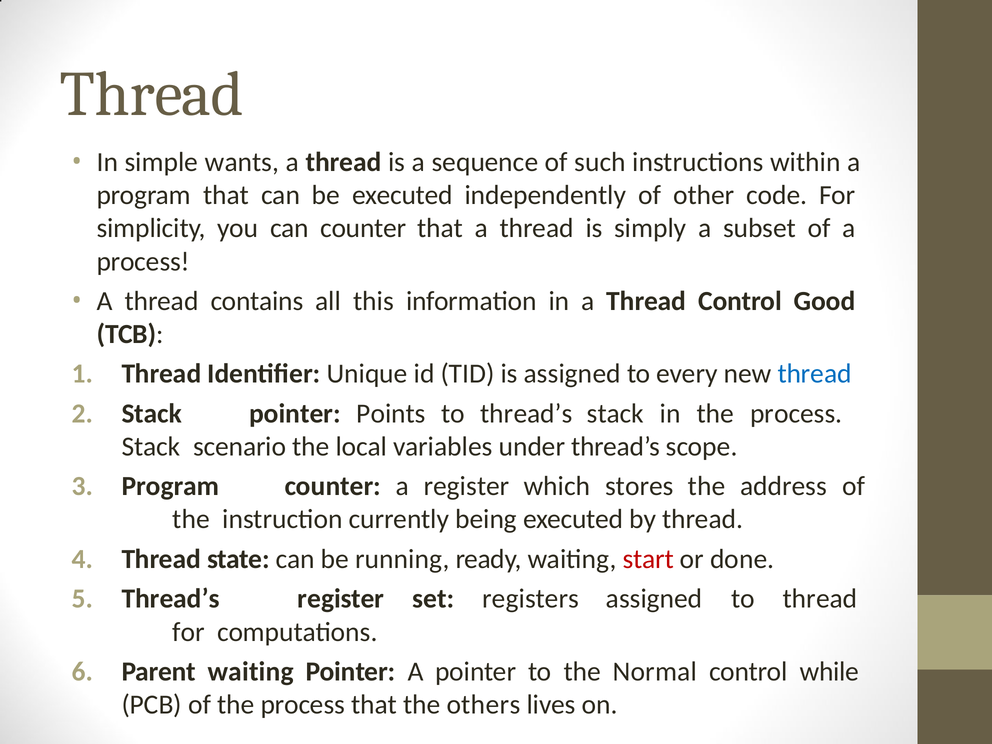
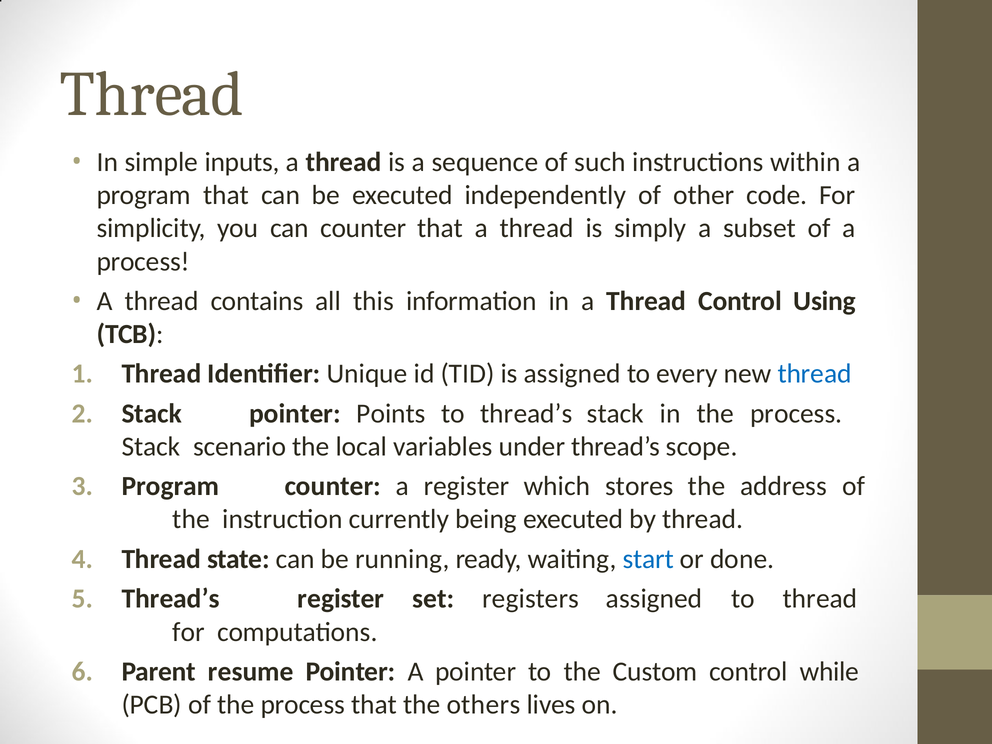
wants: wants -> inputs
Good: Good -> Using
start colour: red -> blue
Parent waiting: waiting -> resume
Normal: Normal -> Custom
